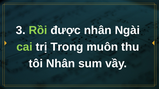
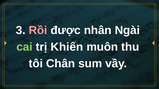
Rồi colour: light green -> pink
Trong: Trong -> Khiến
tôi Nhân: Nhân -> Chân
